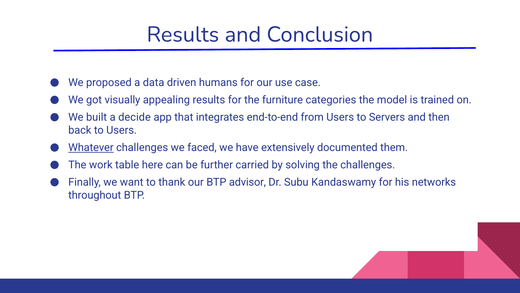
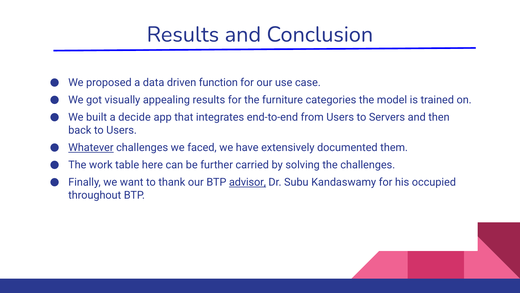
humans: humans -> function
advisor underline: none -> present
networks: networks -> occupied
